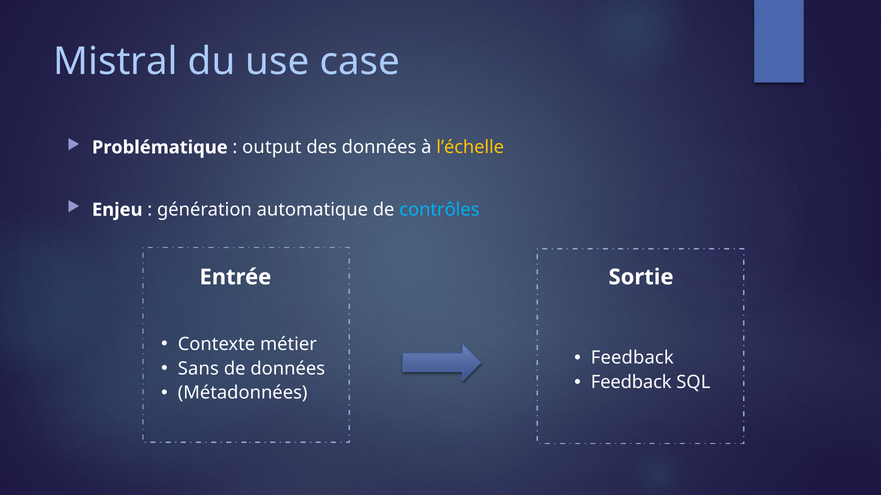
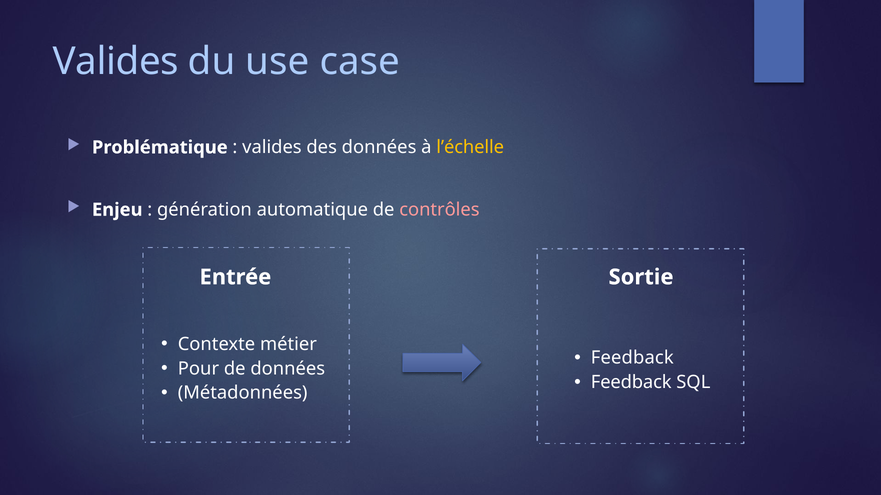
Mistral at (116, 62): Mistral -> Valides
output at (272, 148): output -> valides
contrôles colour: light blue -> pink
Sans: Sans -> Pour
